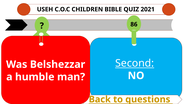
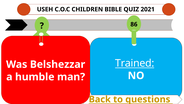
Second: Second -> Trained
